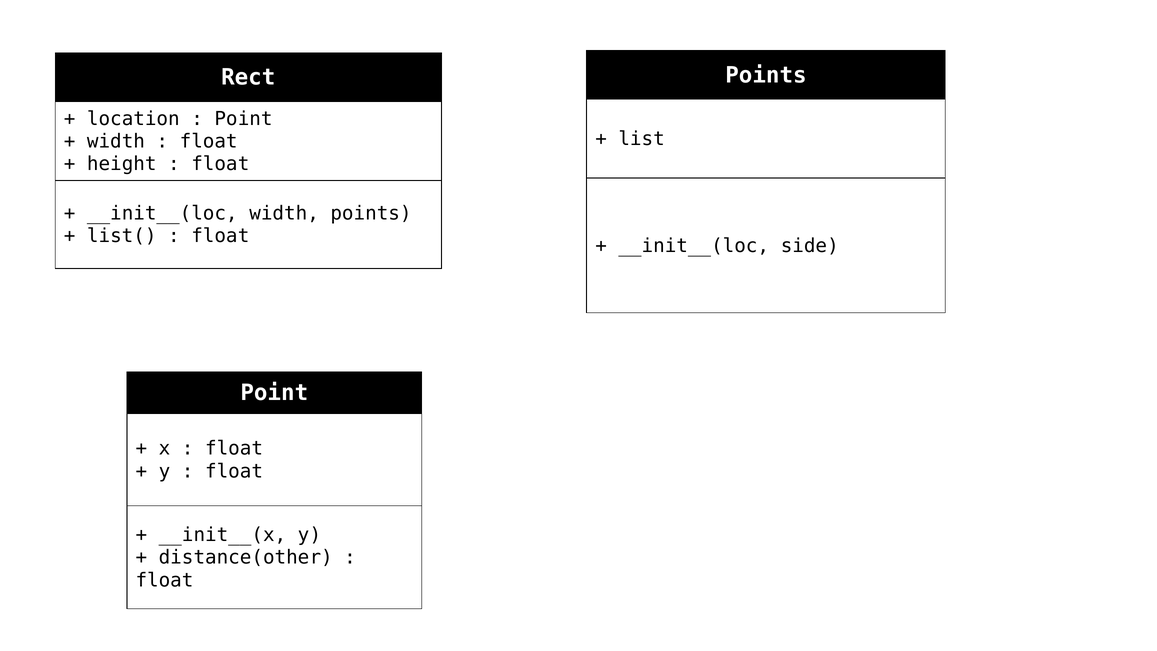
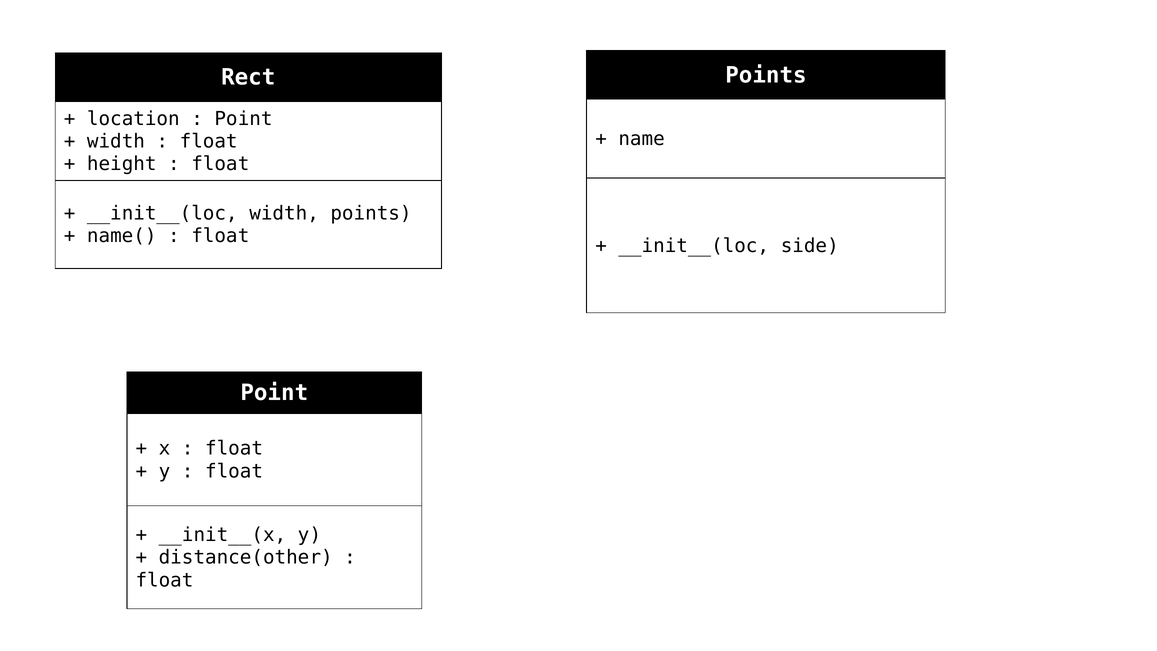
list: list -> name
list(: list( -> name(
